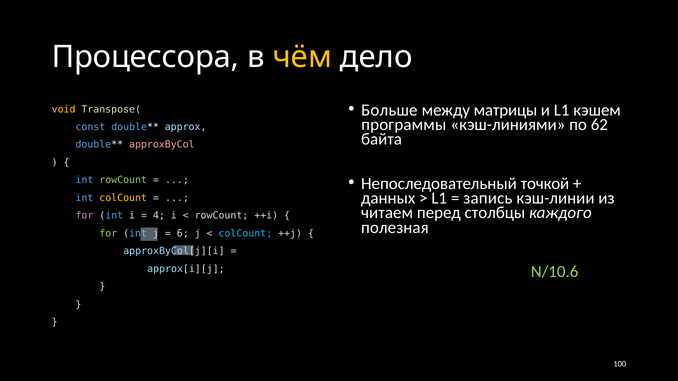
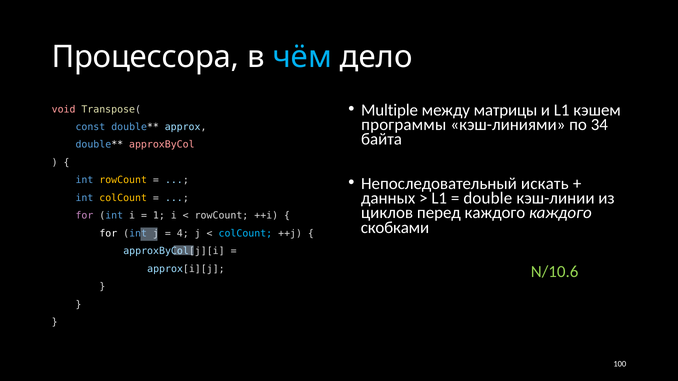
чём colour: yellow -> light blue
Больше: Больше -> Multiple
void colour: yellow -> pink
62: 62 -> 34
точкой: точкой -> искать
rowCount at (123, 180) colour: light green -> yellow
запись: запись -> double
читаем: читаем -> циклов
перед столбцы: столбцы -> каждого
4: 4 -> 1
полезная at (395, 228): полезная -> скобками
for at (108, 234) colour: light green -> white
6: 6 -> 4
